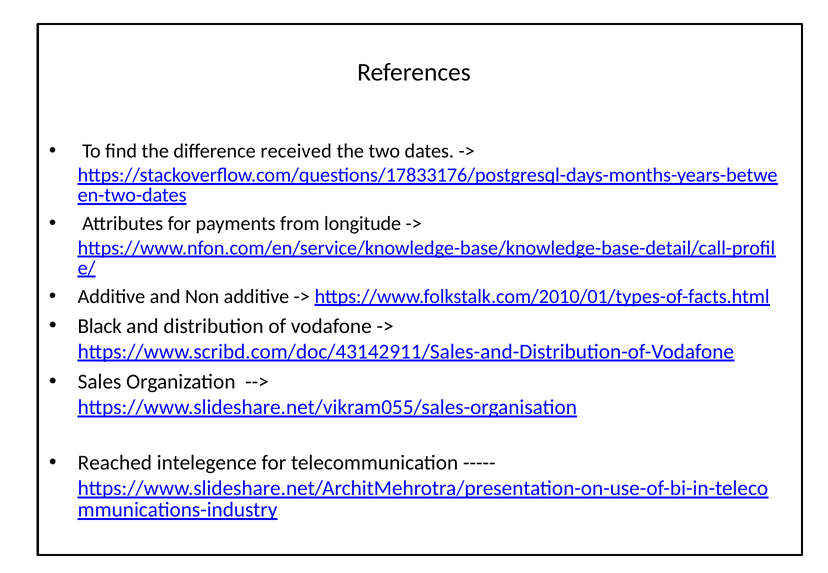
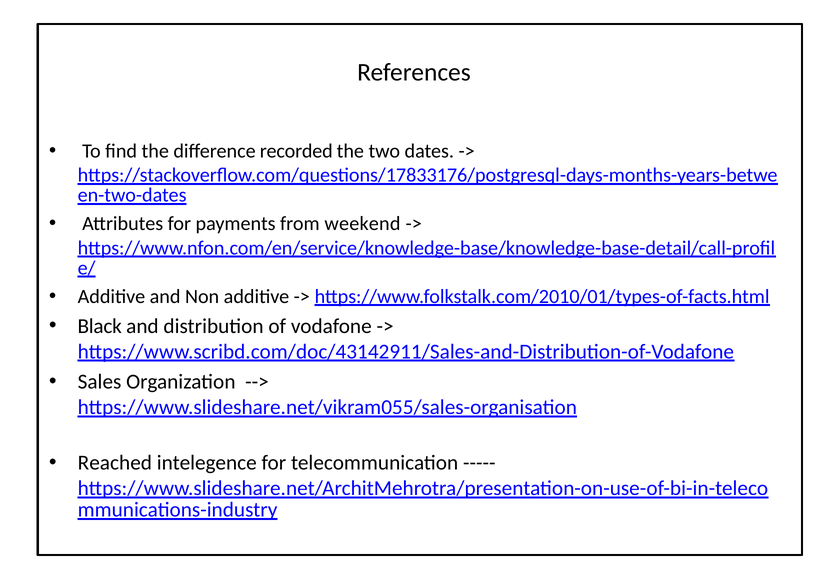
received: received -> recorded
longitude: longitude -> weekend
